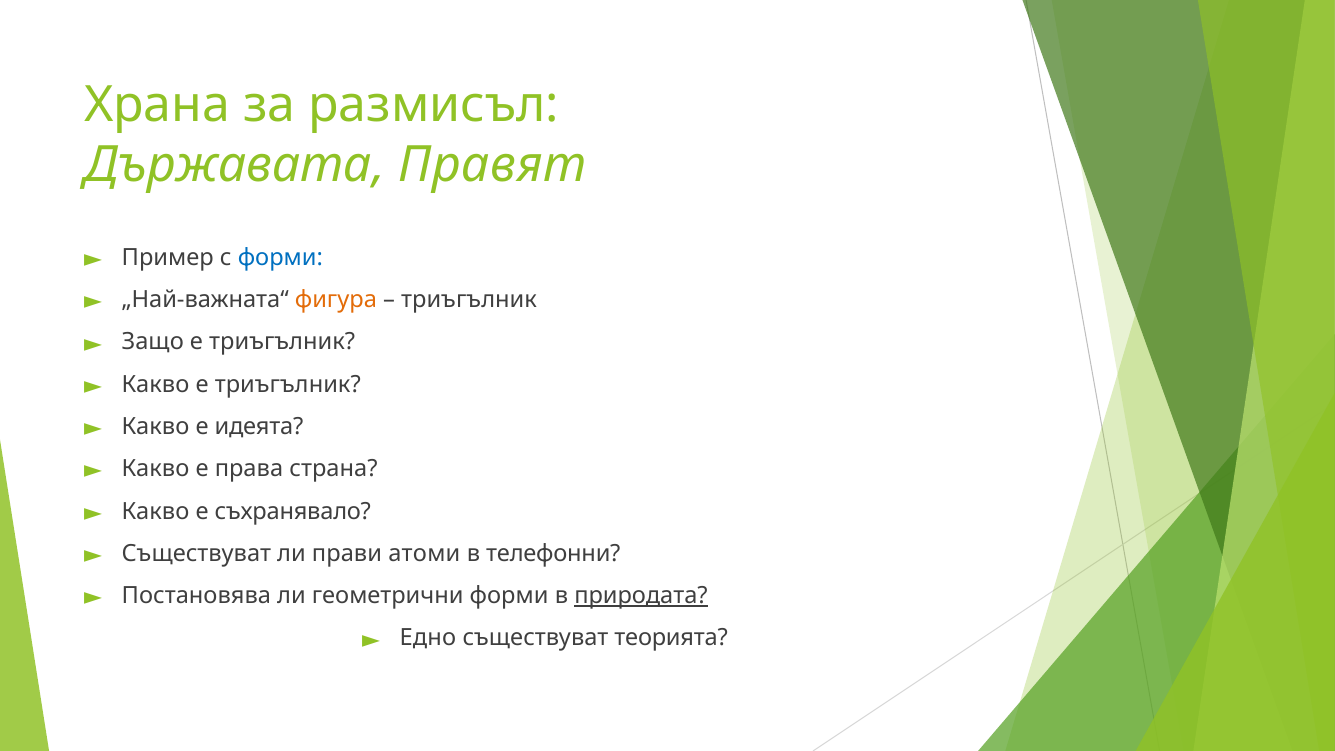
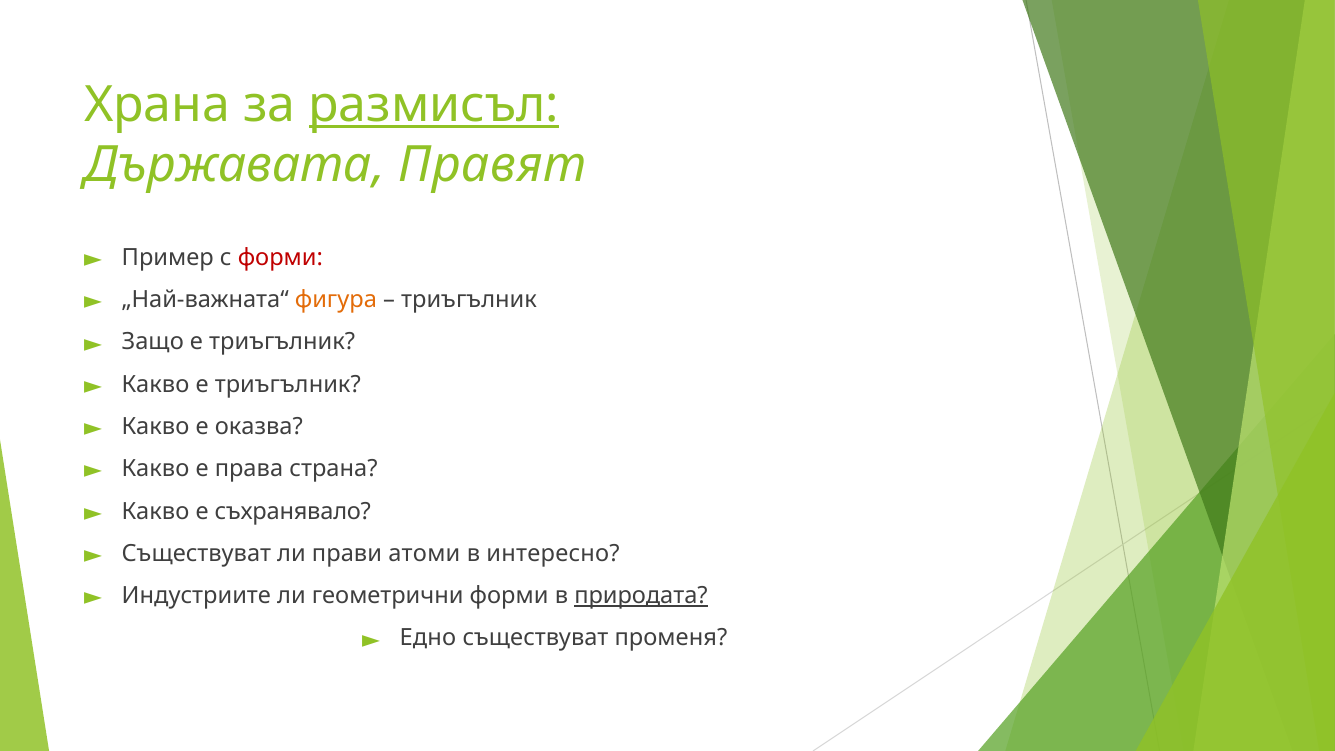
размисъл underline: none -> present
форми at (280, 257) colour: blue -> red
идеята: идеята -> оказва
телефонни: телефонни -> интересно
Постановява: Постановява -> Индустриите
теорията: теорията -> променя
